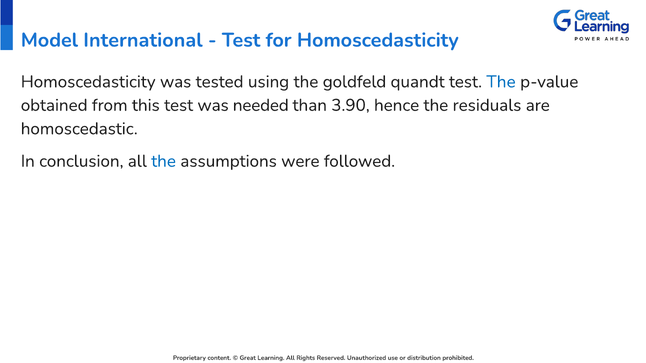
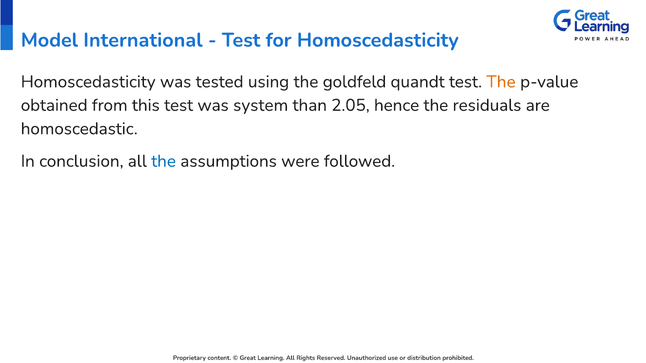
The at (501, 82) colour: blue -> orange
needed: needed -> system
3.90: 3.90 -> 2.05
